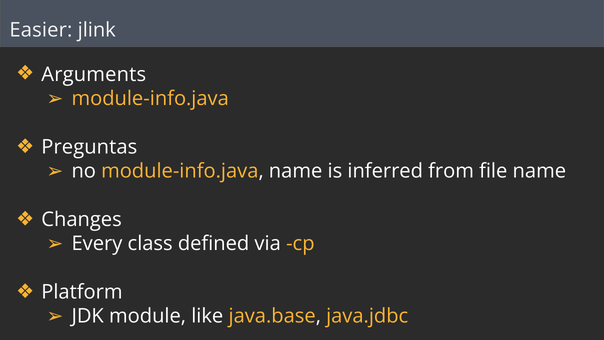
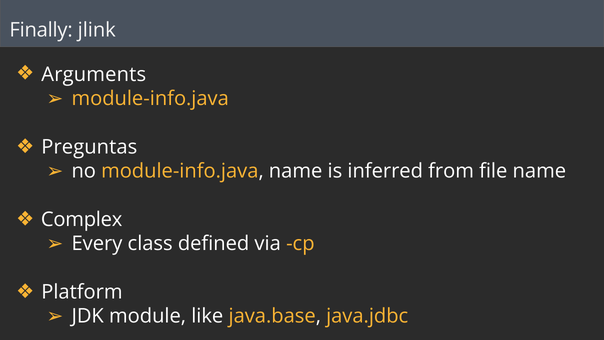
Easier: Easier -> Finally
Changes: Changes -> Complex
